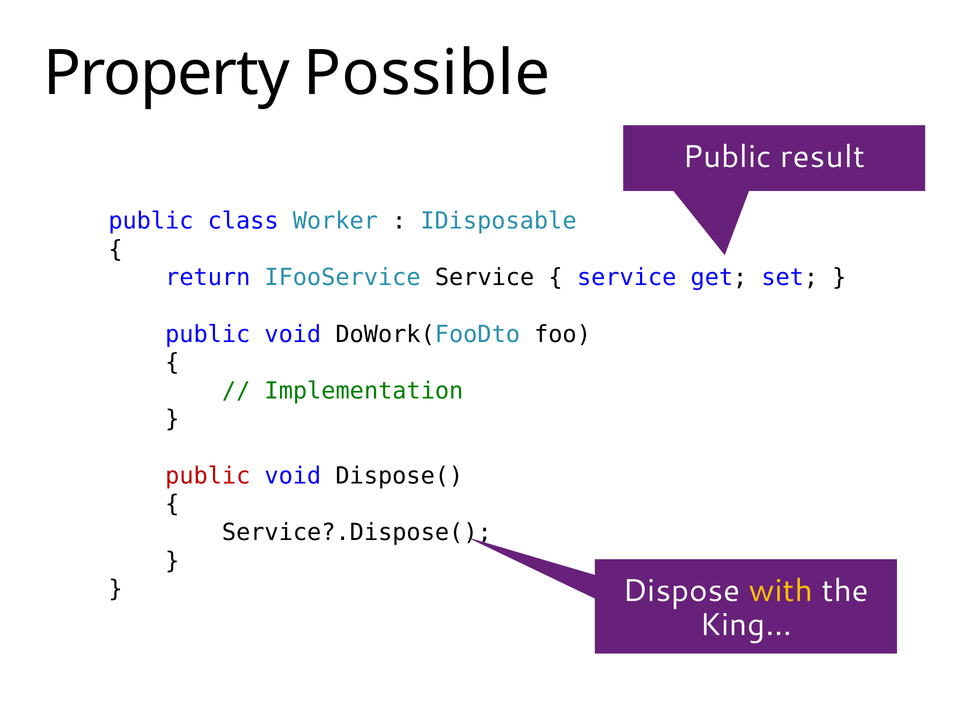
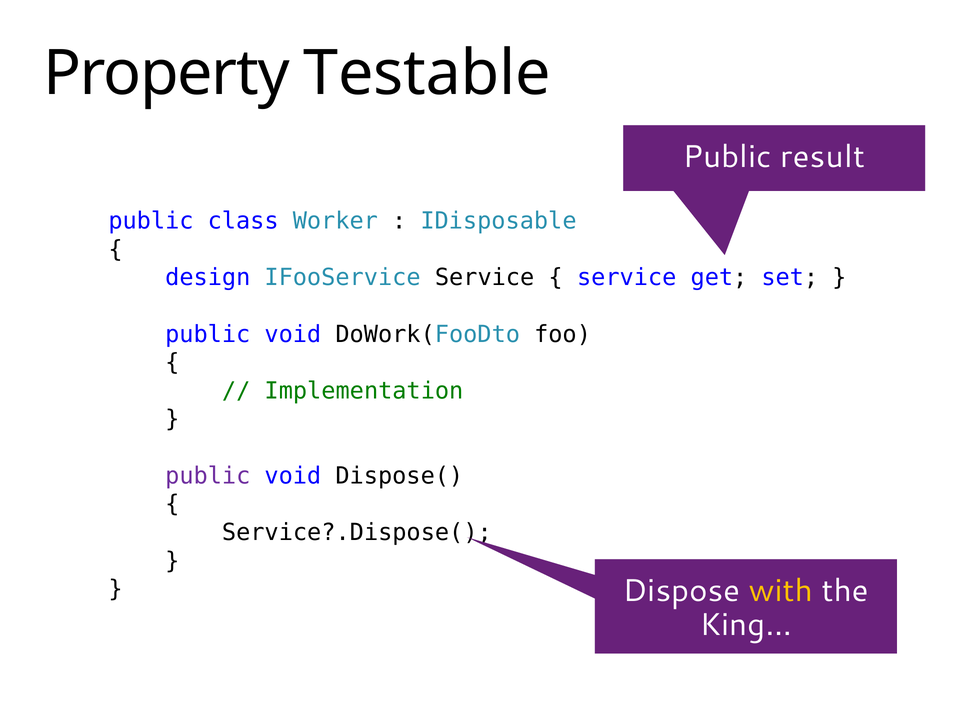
Possible: Possible -> Testable
return: return -> design
public at (208, 476) colour: red -> purple
